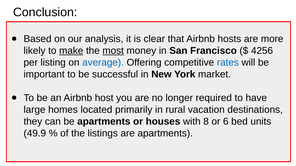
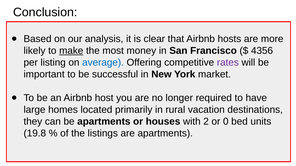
most underline: present -> none
4256: 4256 -> 4356
rates colour: blue -> purple
8: 8 -> 2
6: 6 -> 0
49.9: 49.9 -> 19.8
